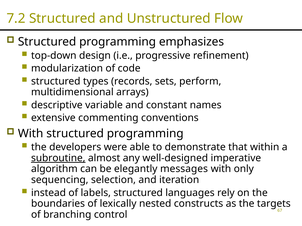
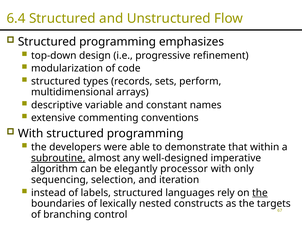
7.2: 7.2 -> 6.4
messages: messages -> processor
the at (260, 193) underline: none -> present
